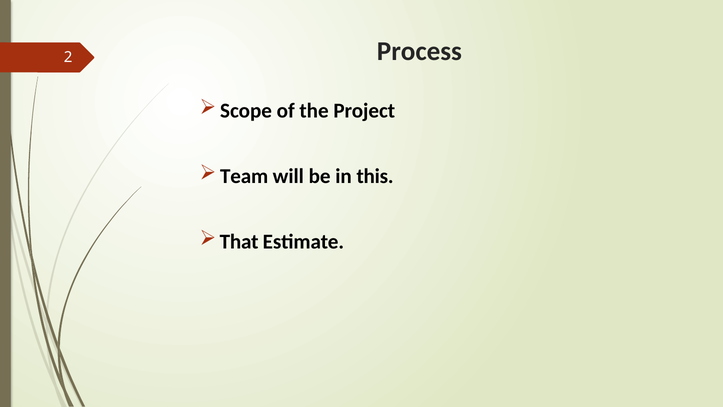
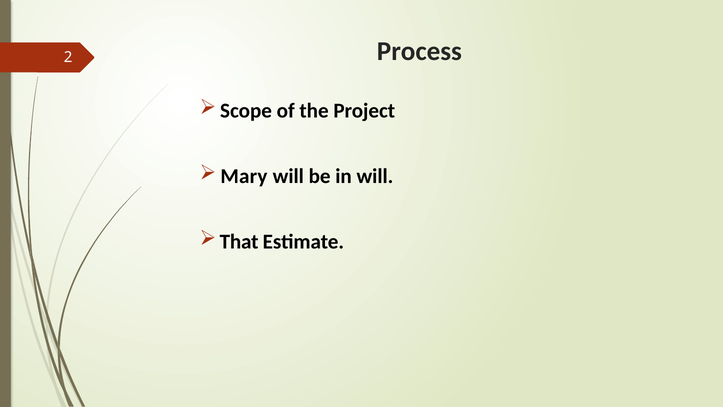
Team: Team -> Mary
in this: this -> will
